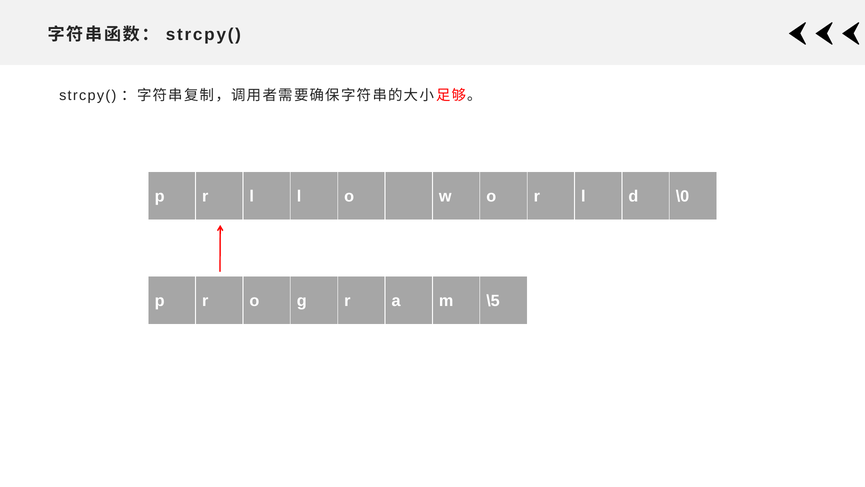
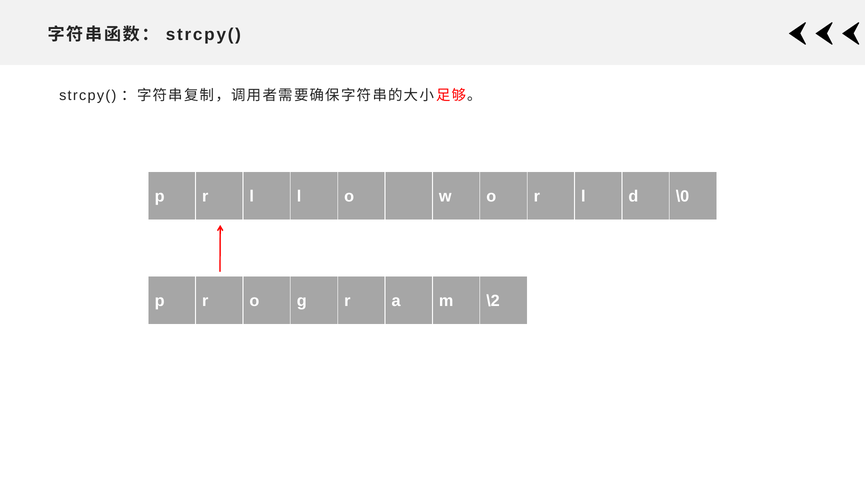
\5: \5 -> \2
